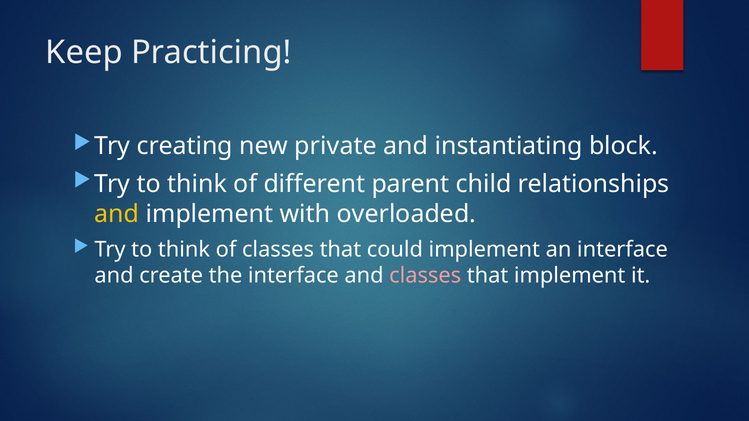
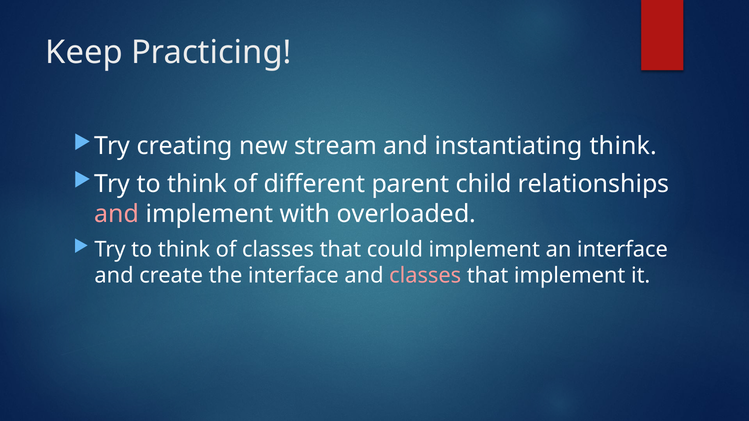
private: private -> stream
instantiating block: block -> think
and at (117, 214) colour: yellow -> pink
